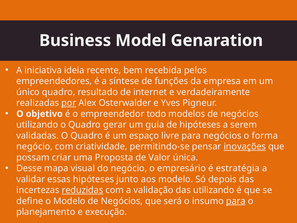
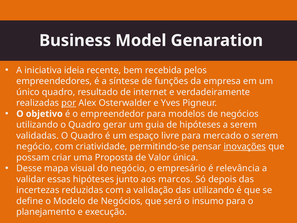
empreendedor todo: todo -> para
para negócios: negócios -> mercado
o forma: forma -> serem
estratégia: estratégia -> relevância
aos modelo: modelo -> marcos
reduzidas underline: present -> none
para at (236, 201) underline: present -> none
